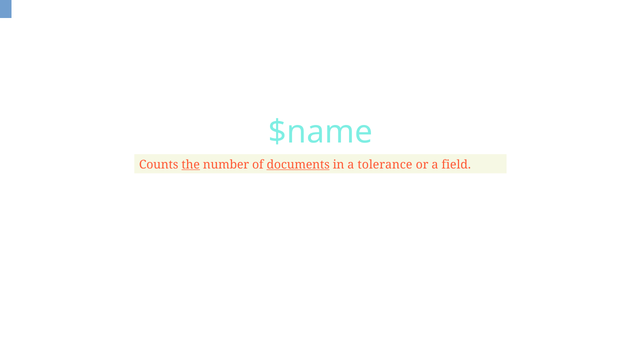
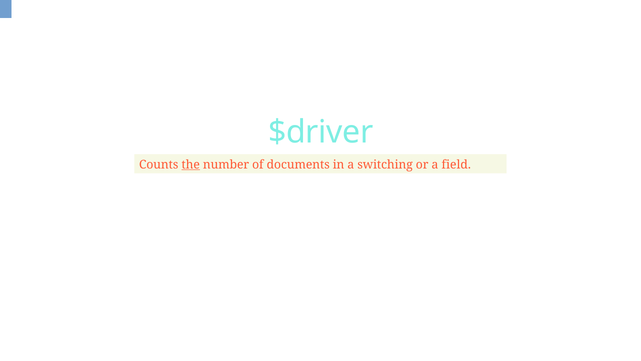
$name: $name -> $driver
documents underline: present -> none
tolerance: tolerance -> switching
